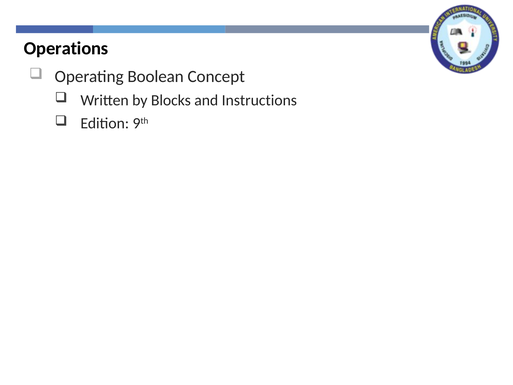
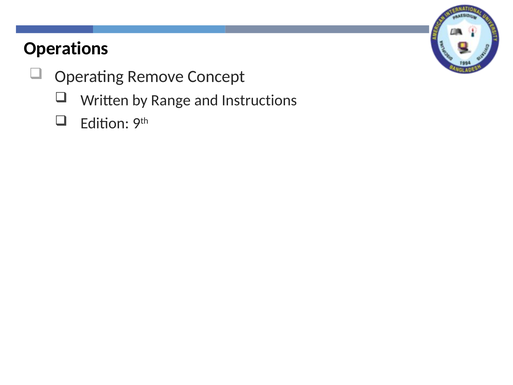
Boolean: Boolean -> Remove
Blocks: Blocks -> Range
